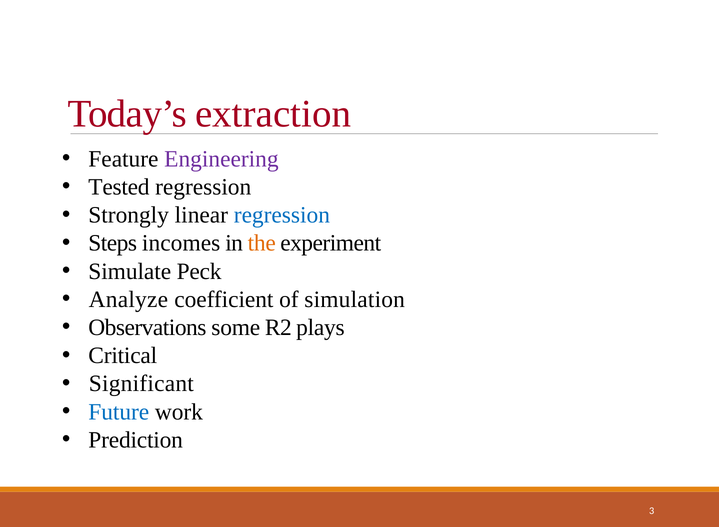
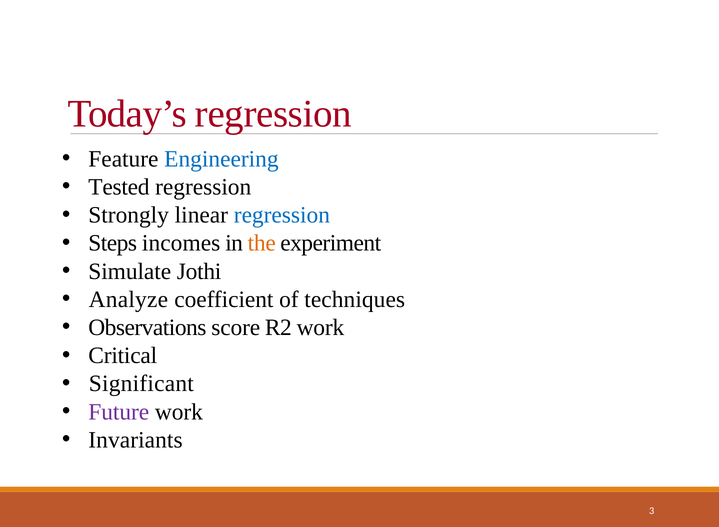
Today’s extraction: extraction -> regression
Engineering colour: purple -> blue
Peck: Peck -> Jothi
simulation: simulation -> techniques
some: some -> score
R2 plays: plays -> work
Future colour: blue -> purple
Prediction: Prediction -> Invariants
